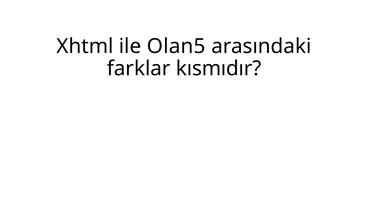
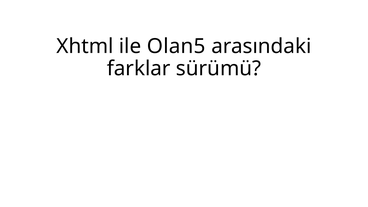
kısmıdır: kısmıdır -> sürümü
